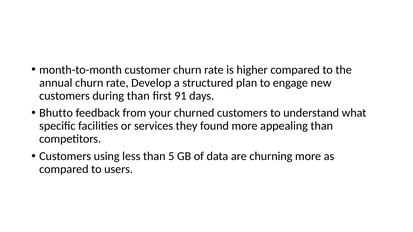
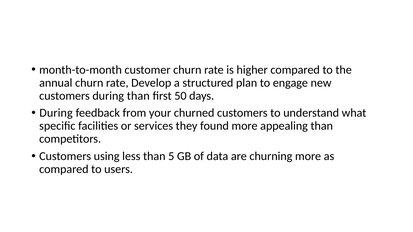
91: 91 -> 50
Bhutto at (56, 113): Bhutto -> During
